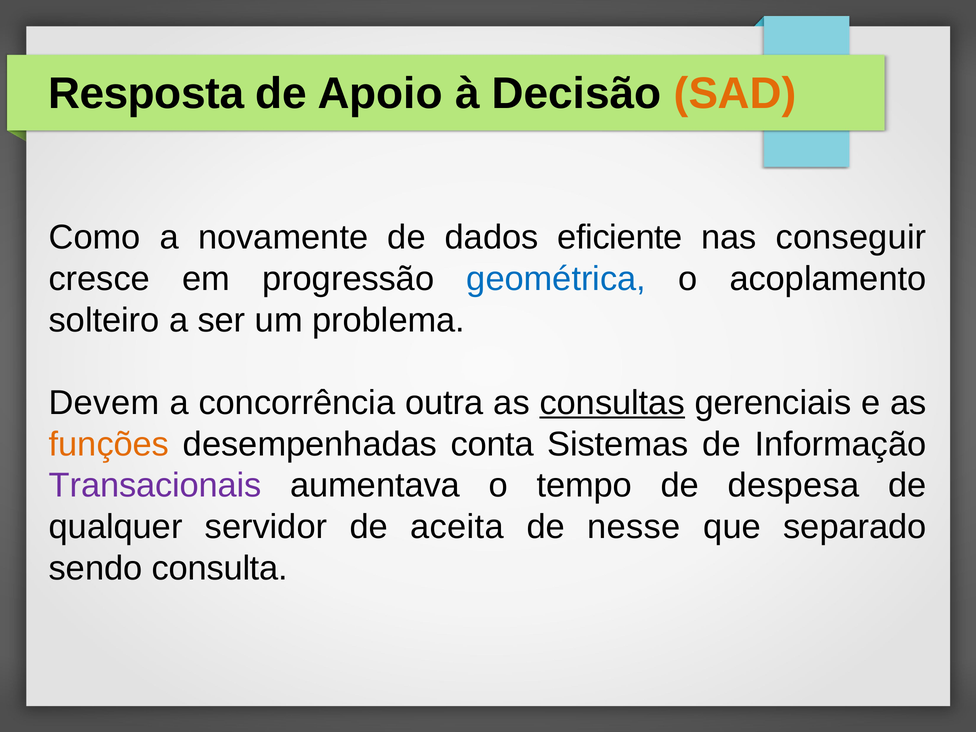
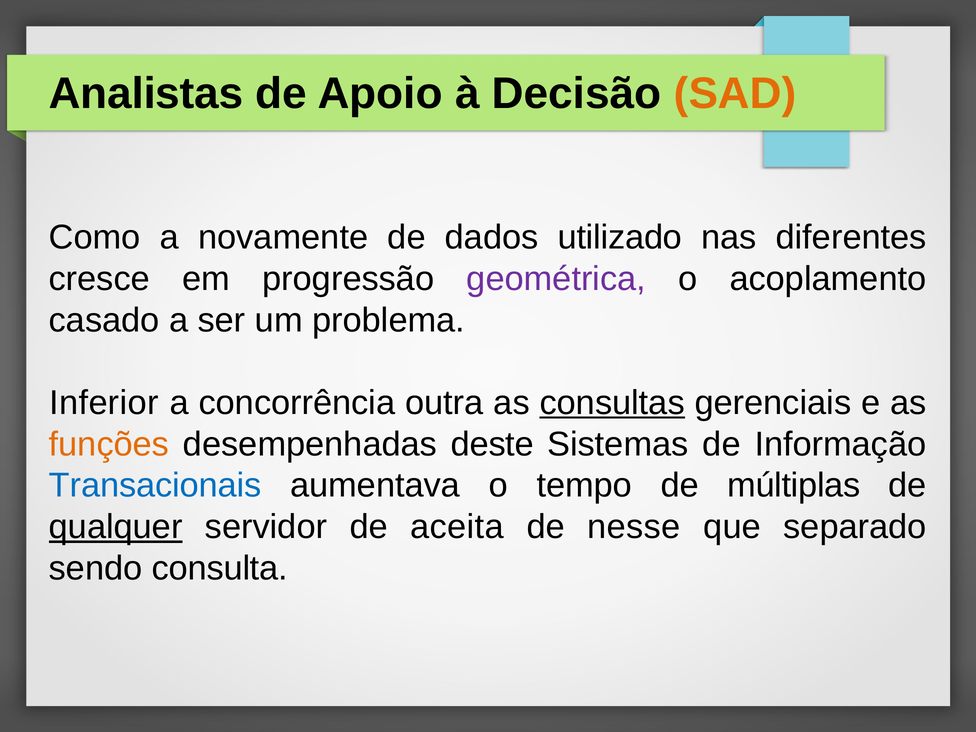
Resposta: Resposta -> Analistas
eficiente: eficiente -> utilizado
conseguir: conseguir -> diferentes
geométrica colour: blue -> purple
solteiro: solteiro -> casado
Devem: Devem -> Inferior
conta: conta -> deste
Transacionais colour: purple -> blue
despesa: despesa -> múltiplas
qualquer underline: none -> present
